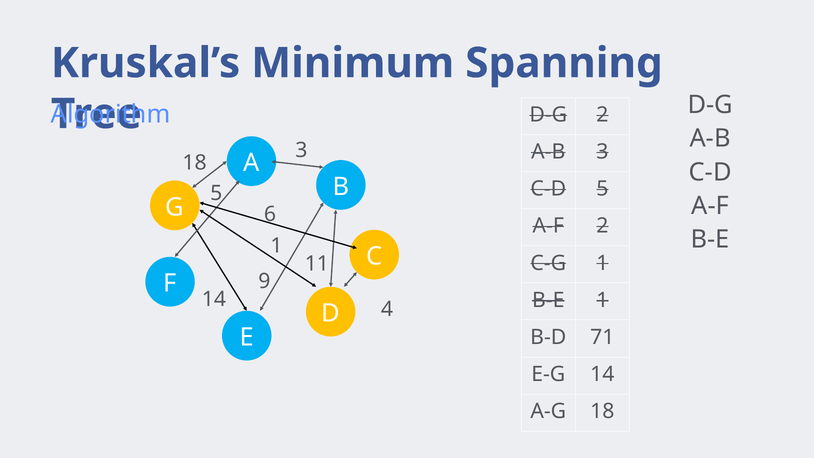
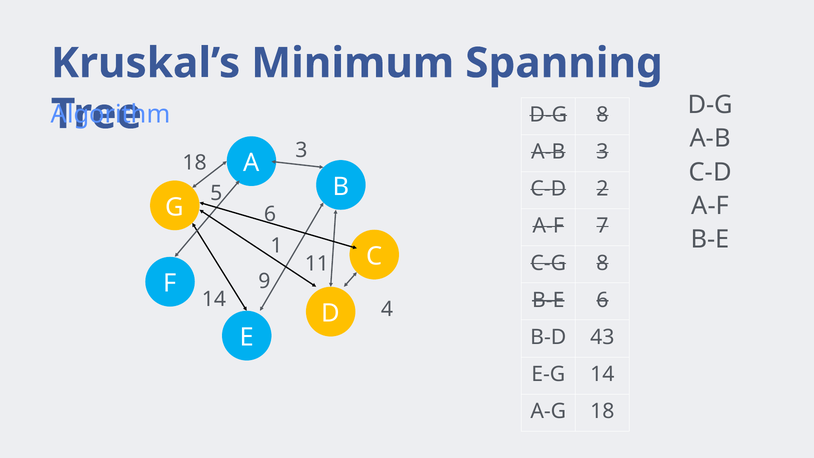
D-G 2: 2 -> 8
C-D 5: 5 -> 2
A-F 2: 2 -> 7
C-G 1: 1 -> 8
1 at (602, 300): 1 -> 6
71: 71 -> 43
